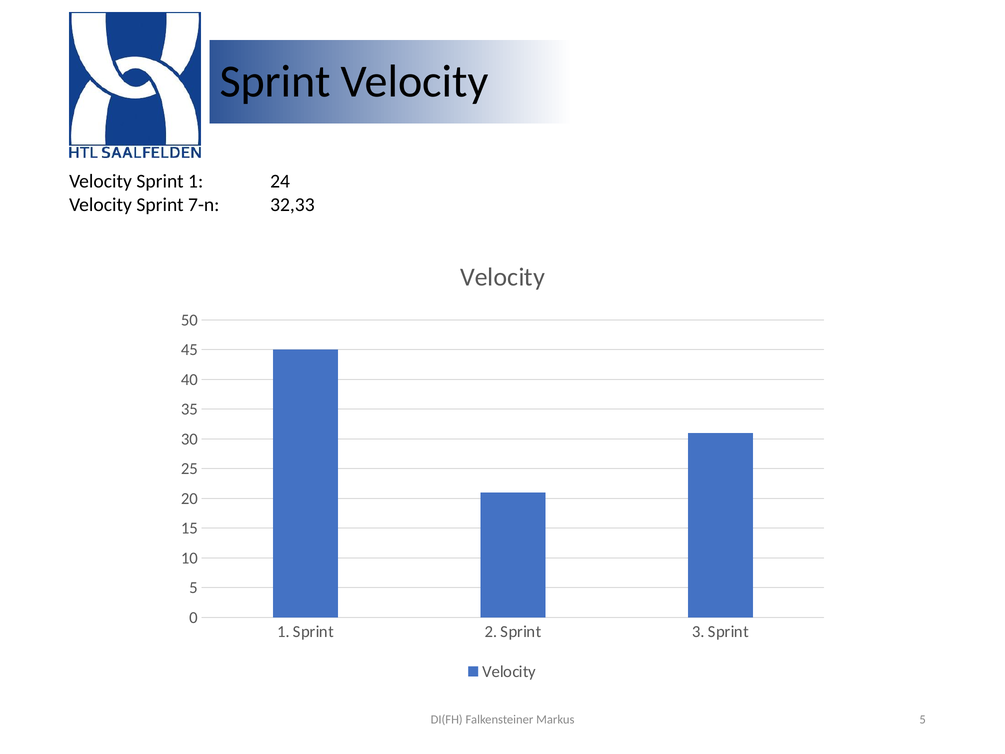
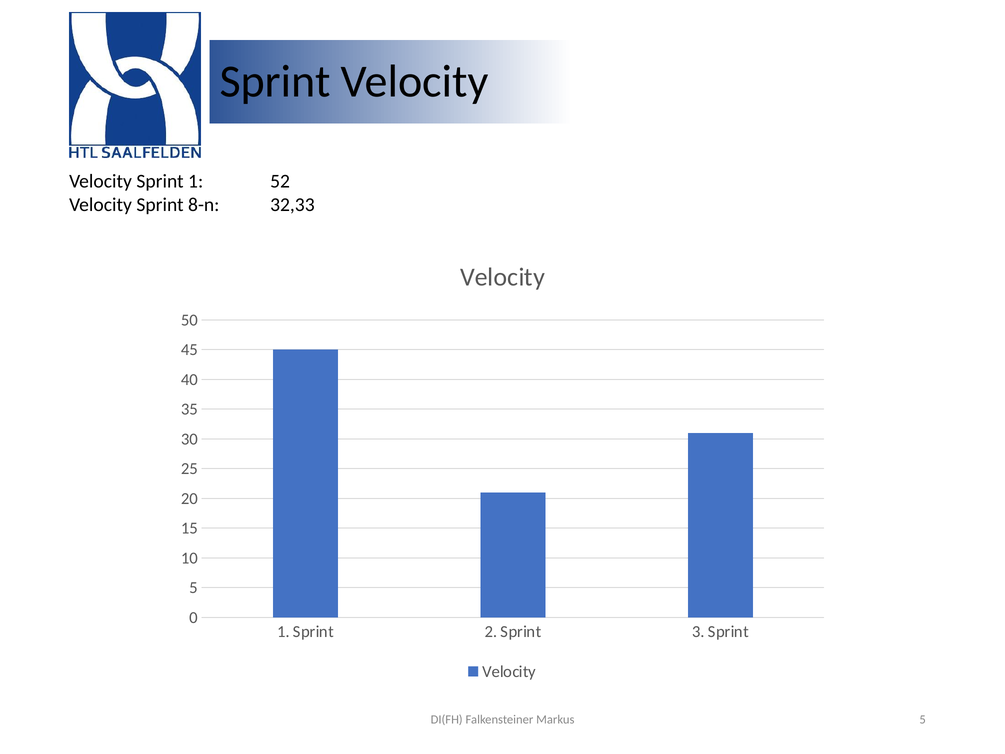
24: 24 -> 52
7-n: 7-n -> 8-n
